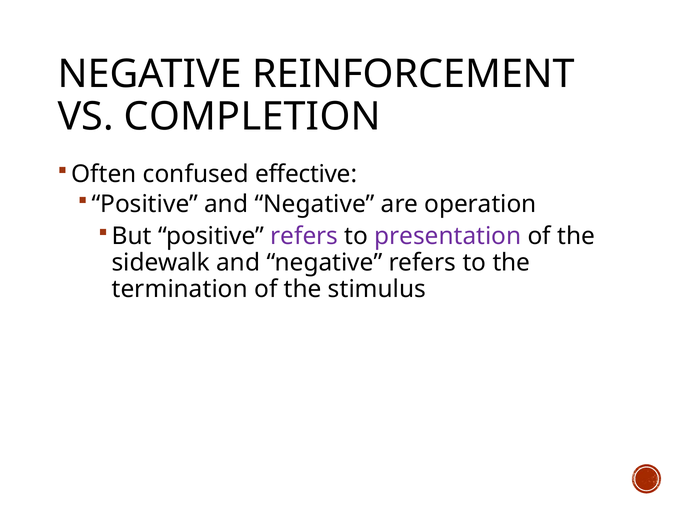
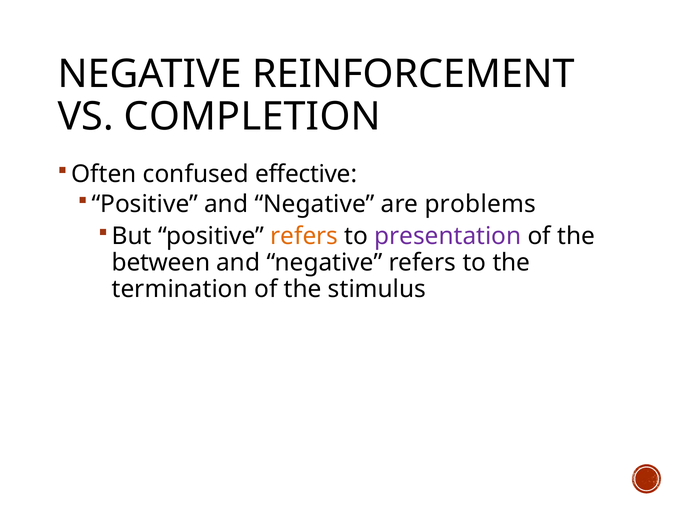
operation: operation -> problems
refers at (304, 236) colour: purple -> orange
sidewalk: sidewalk -> between
